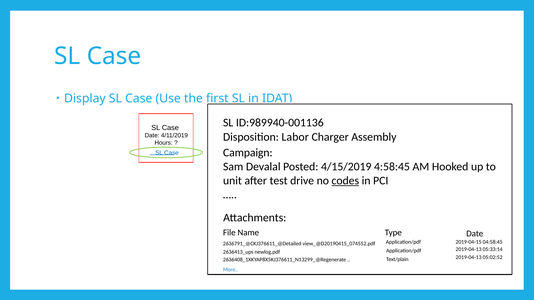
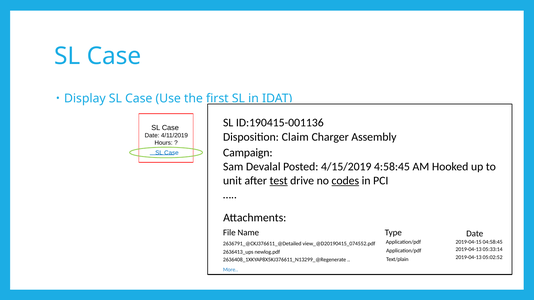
ID:989940-001136: ID:989940-001136 -> ID:190415-001136
Labor: Labor -> Claim
test underline: none -> present
